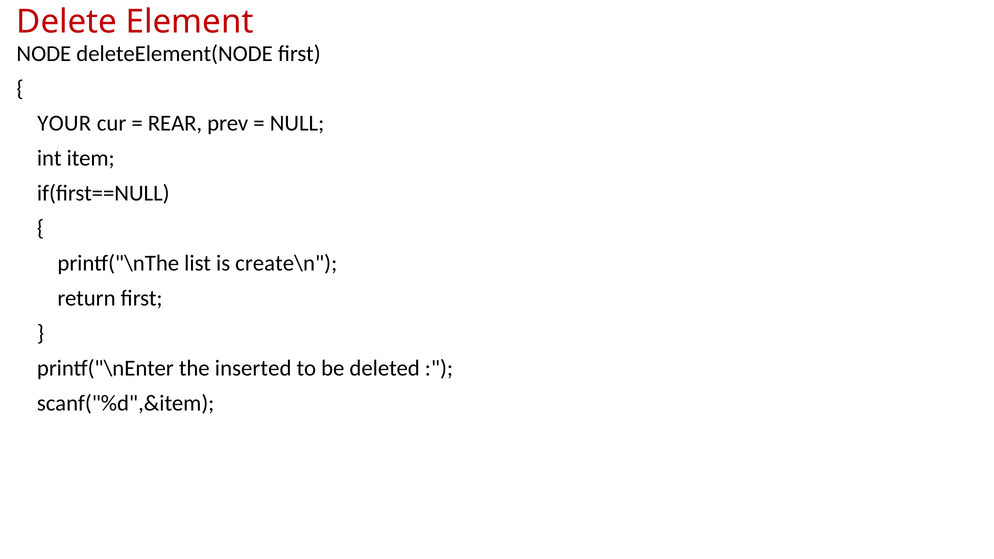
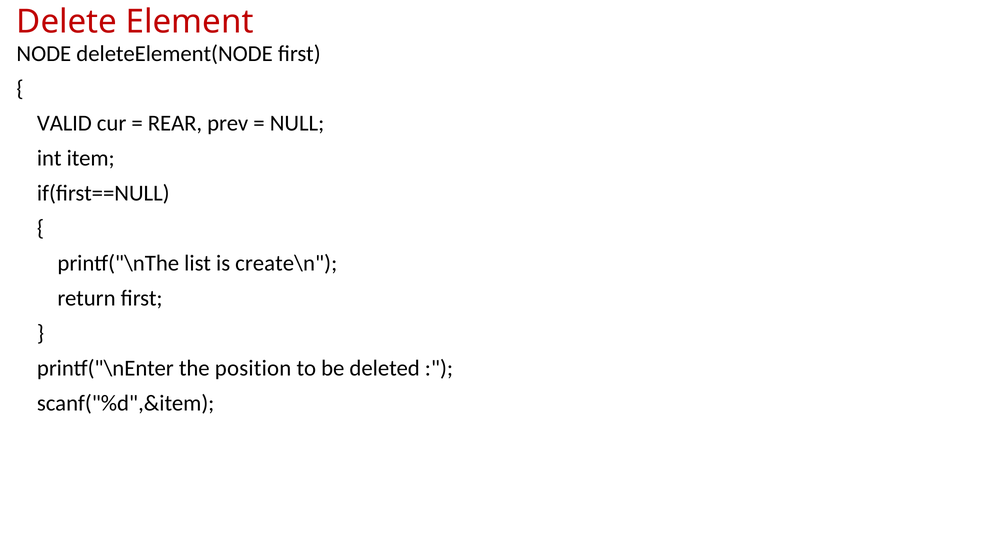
YOUR: YOUR -> VALID
inserted: inserted -> position
